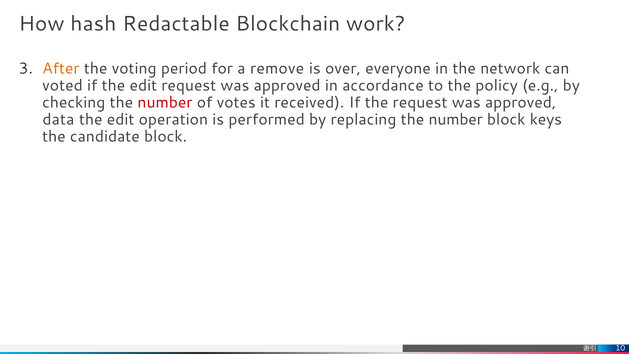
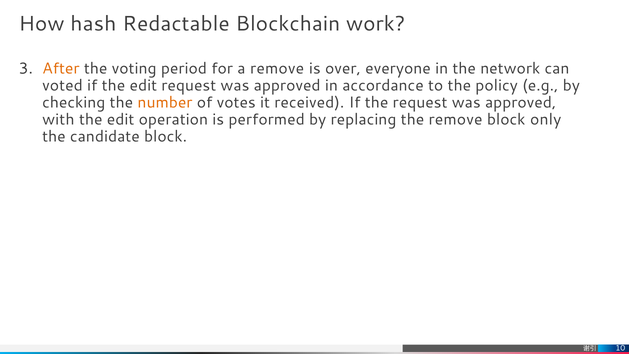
number at (165, 103) colour: red -> orange
data: data -> with
replacing the number: number -> remove
keys: keys -> only
